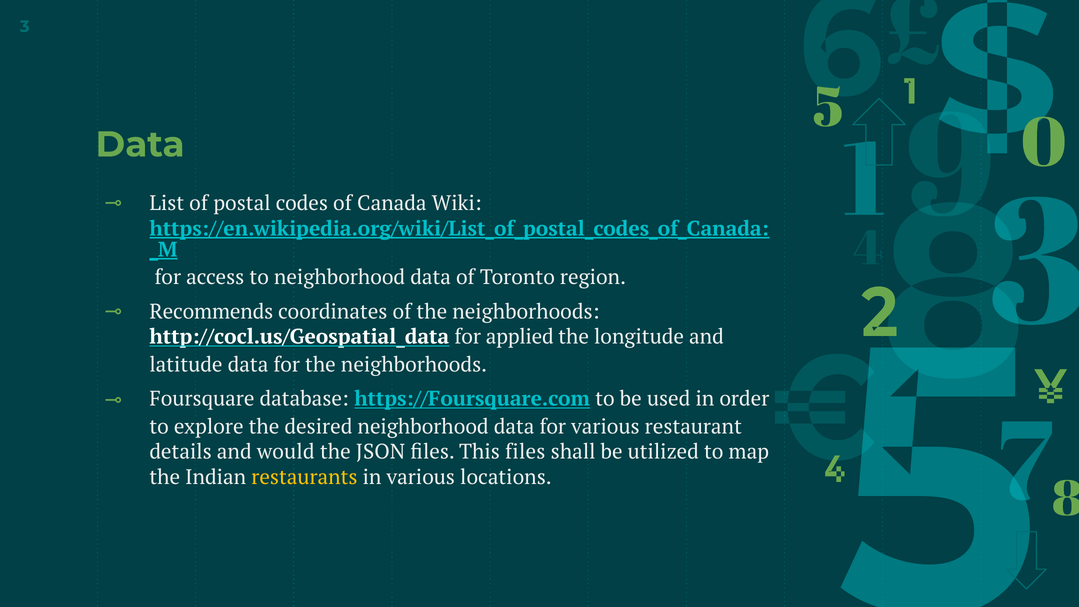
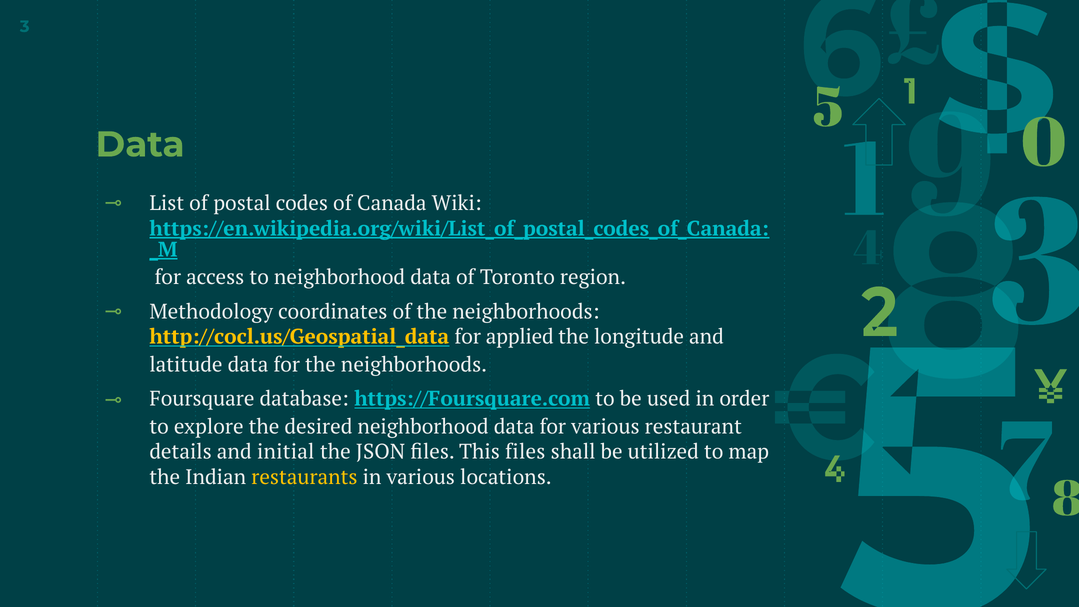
Recommends: Recommends -> Methodology
http://cocl.us/Geospatial_data colour: white -> yellow
would: would -> initial
